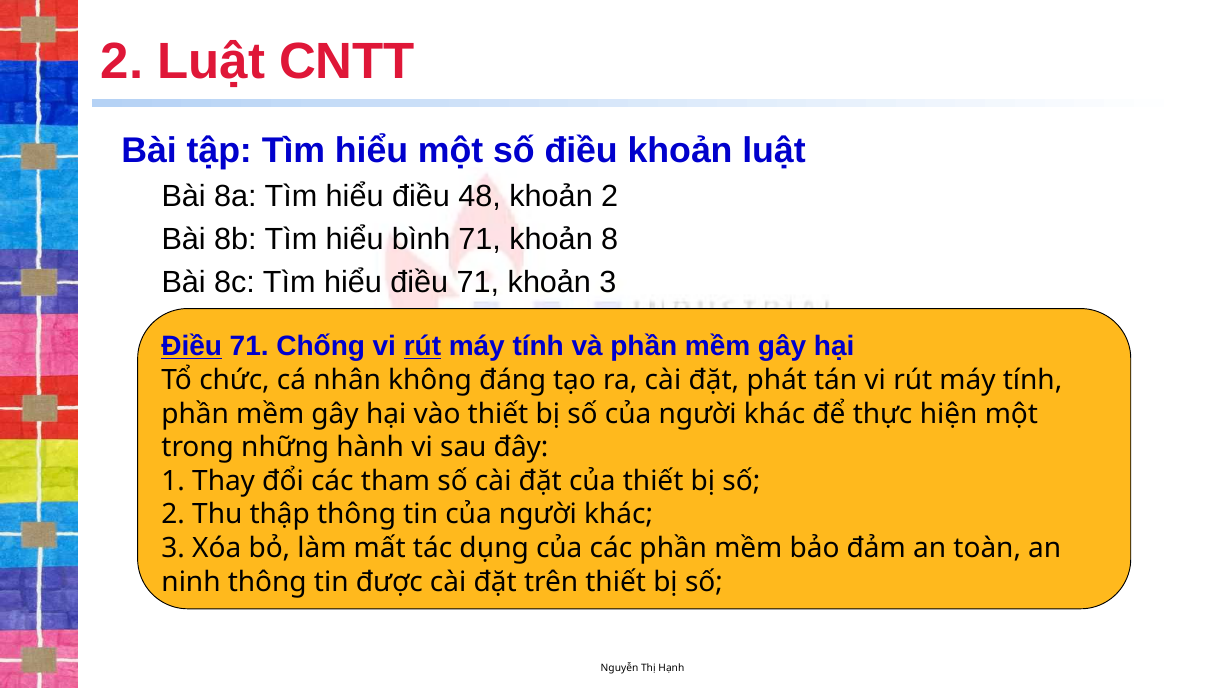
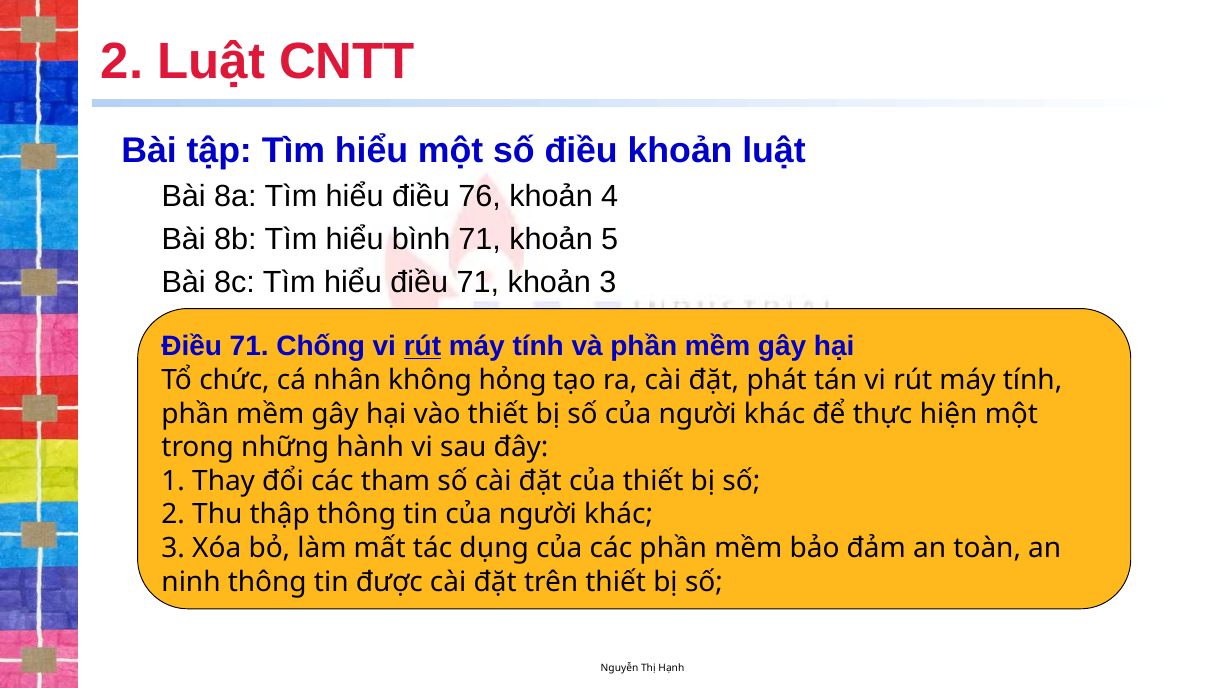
48: 48 -> 76
khoản 2: 2 -> 4
8: 8 -> 5
Điều at (192, 347) underline: present -> none
đáng: đáng -> hỏng
